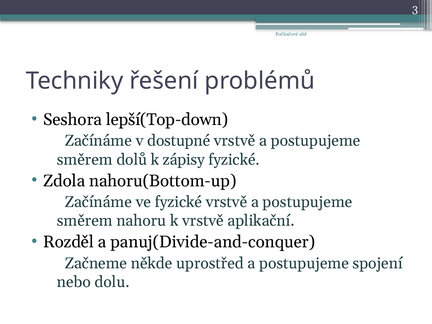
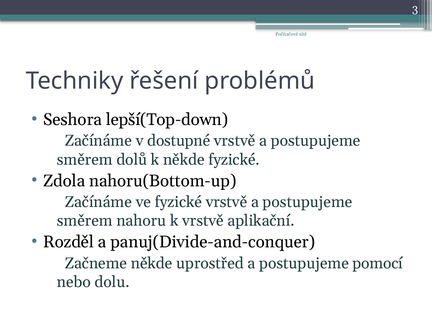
k zápisy: zápisy -> někde
spojení: spojení -> pomocí
